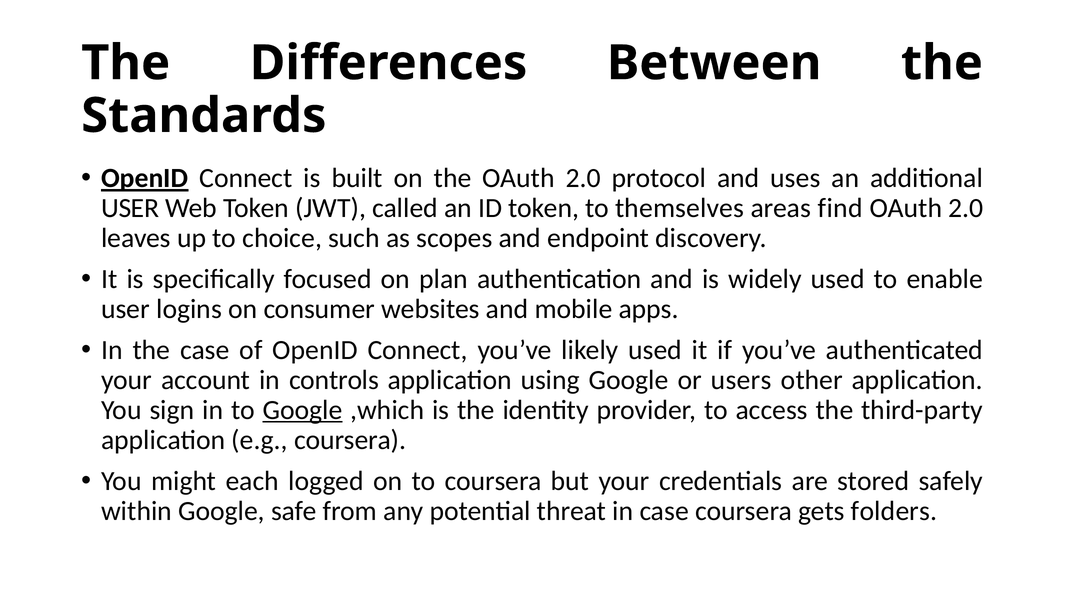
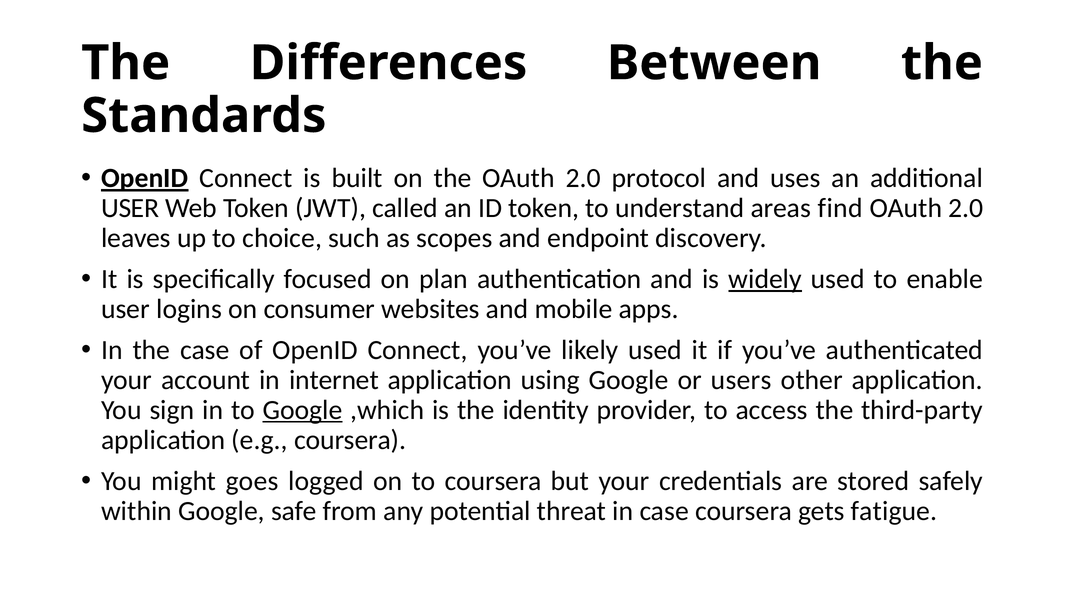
themselves: themselves -> understand
widely underline: none -> present
controls: controls -> internet
each: each -> goes
folders: folders -> fatigue
